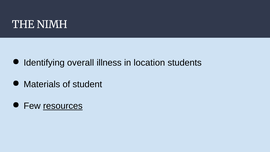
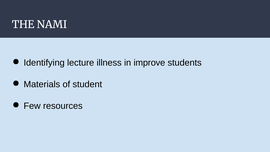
NIMH: NIMH -> NAMI
overall: overall -> lecture
location: location -> improve
resources underline: present -> none
